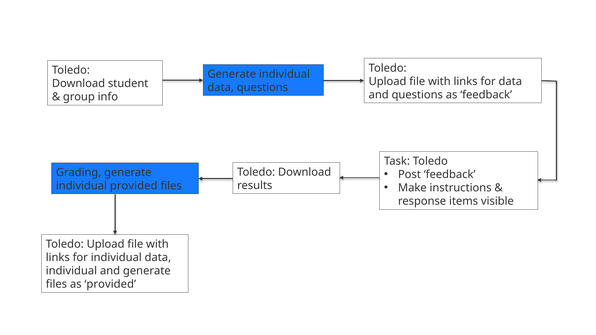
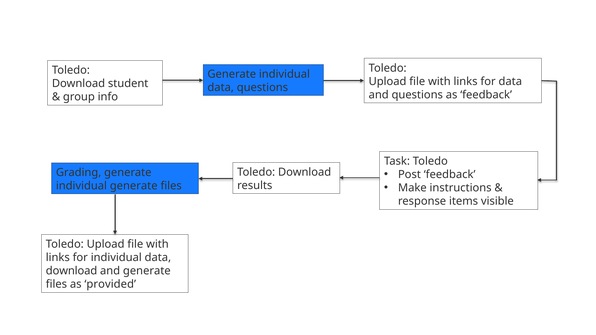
individual provided: provided -> generate
individual at (71, 271): individual -> download
